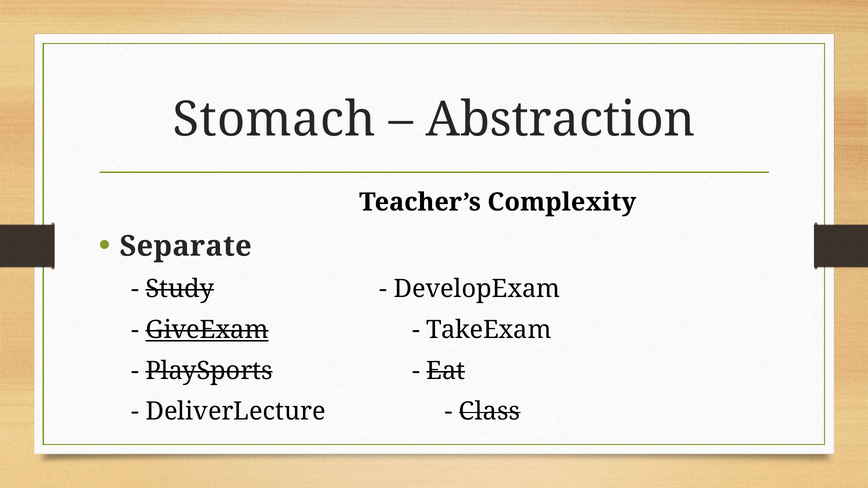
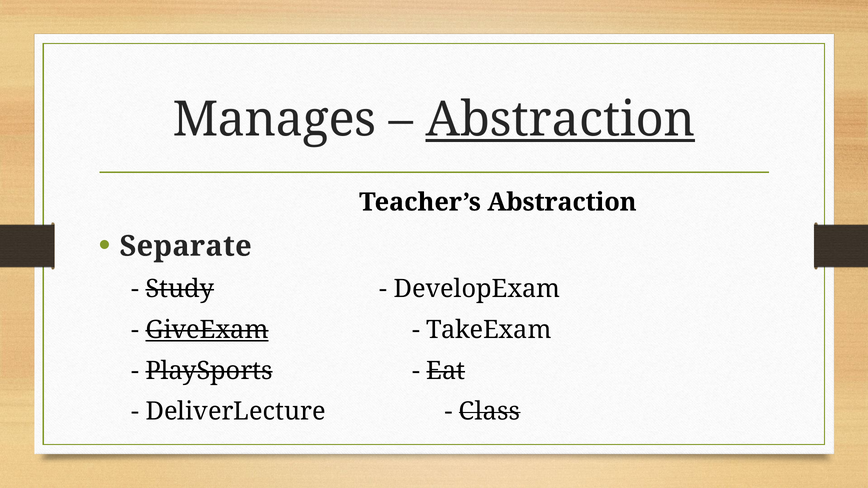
Stomach: Stomach -> Manages
Abstraction at (560, 120) underline: none -> present
Teacher’s Complexity: Complexity -> Abstraction
